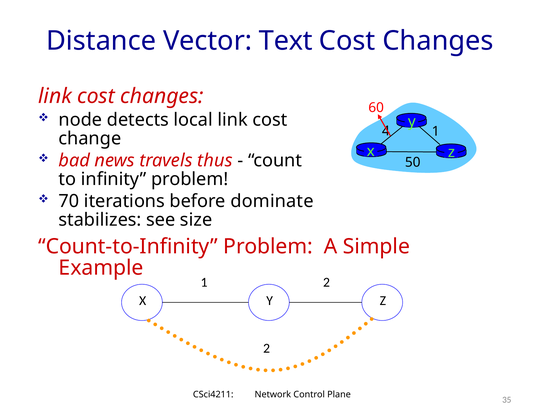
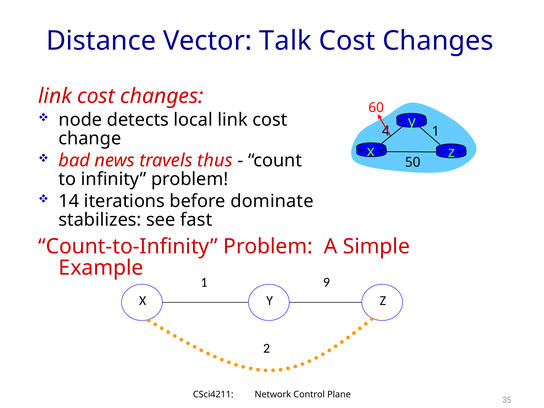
Text: Text -> Talk
70: 70 -> 14
size: size -> fast
1 2: 2 -> 9
